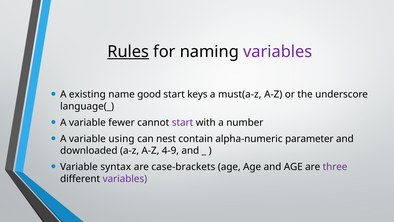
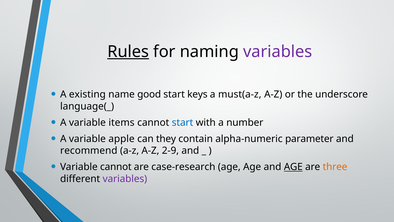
fewer: fewer -> items
start at (183, 122) colour: purple -> blue
using: using -> apple
nest: nest -> they
downloaded: downloaded -> recommend
4-9: 4-9 -> 2-9
Variable syntax: syntax -> cannot
case-brackets: case-brackets -> case-research
AGE at (293, 167) underline: none -> present
three colour: purple -> orange
